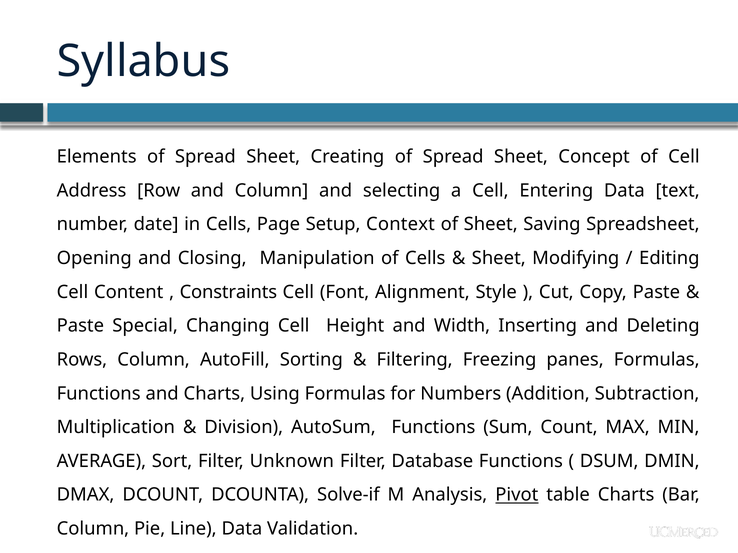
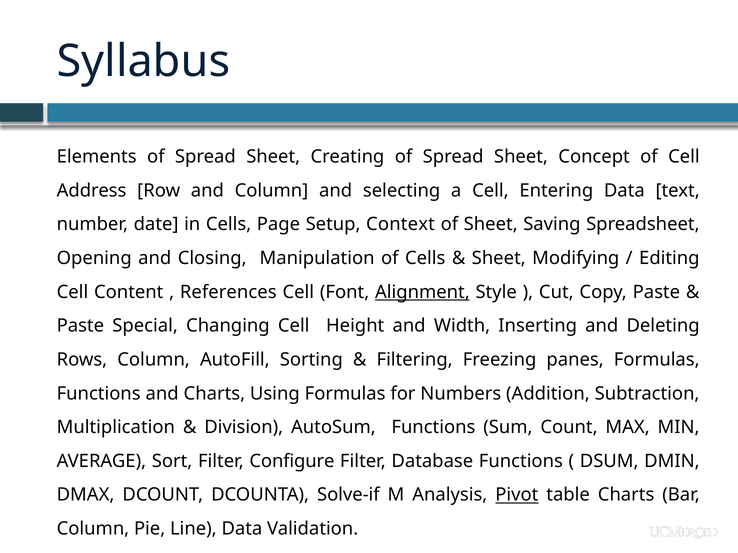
Constraints: Constraints -> References
Alignment underline: none -> present
Unknown: Unknown -> Configure
